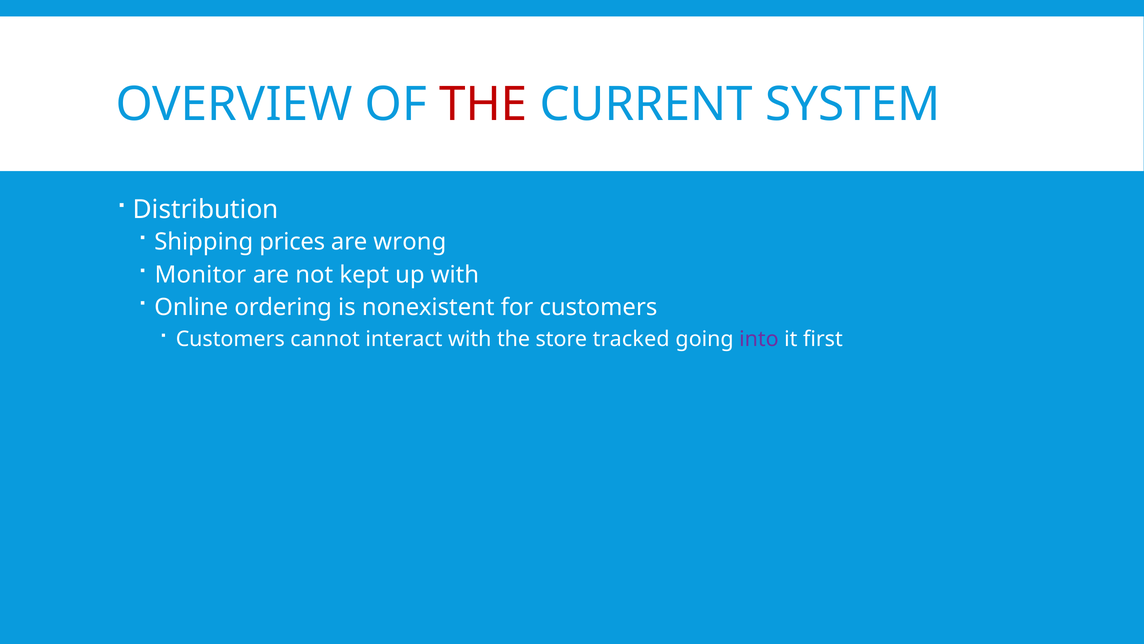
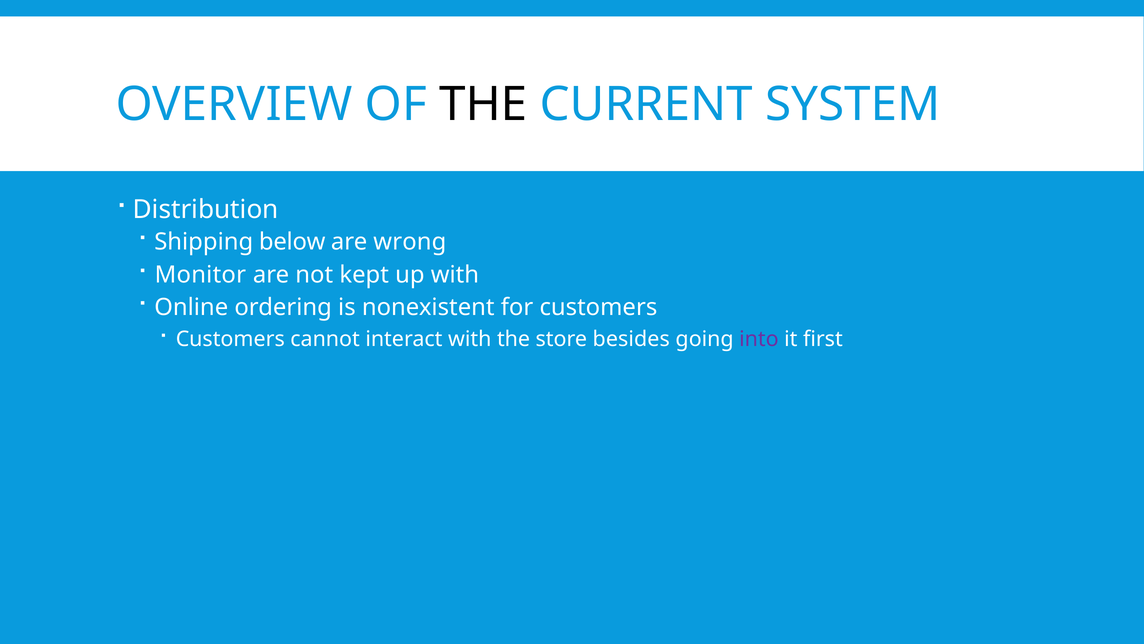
THE at (483, 104) colour: red -> black
prices: prices -> below
tracked: tracked -> besides
